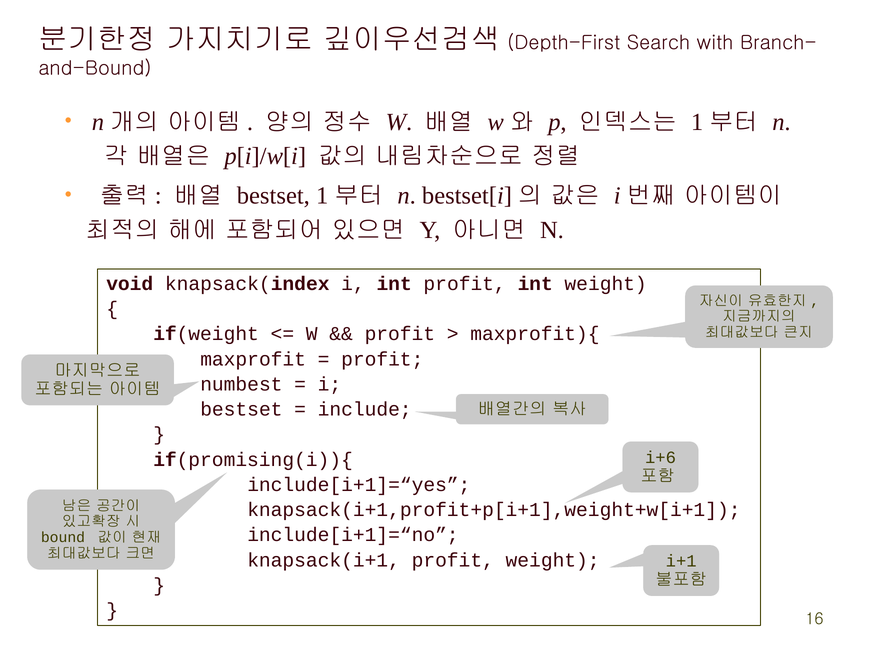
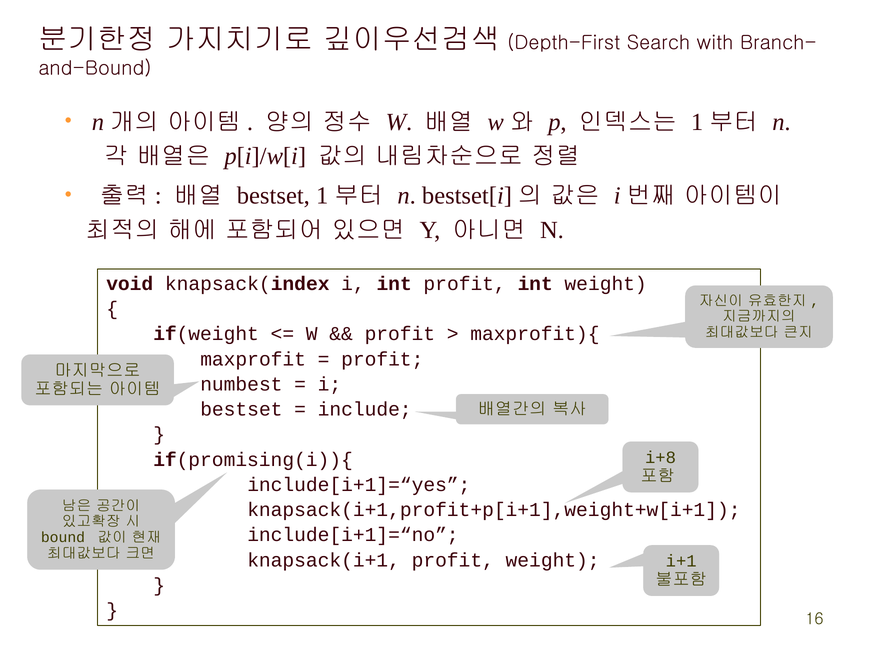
i+6: i+6 -> i+8
